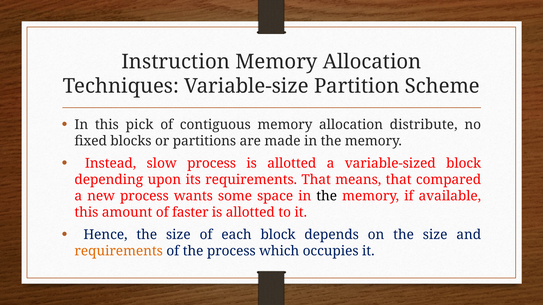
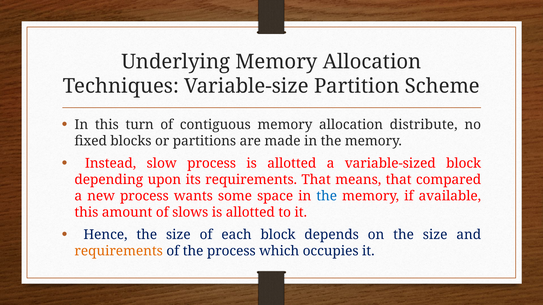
Instruction: Instruction -> Underlying
pick: pick -> turn
the at (327, 196) colour: black -> blue
faster: faster -> slows
